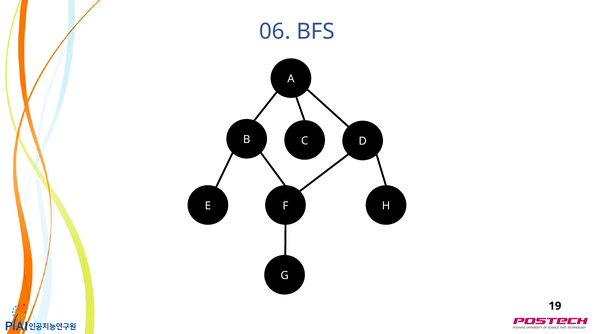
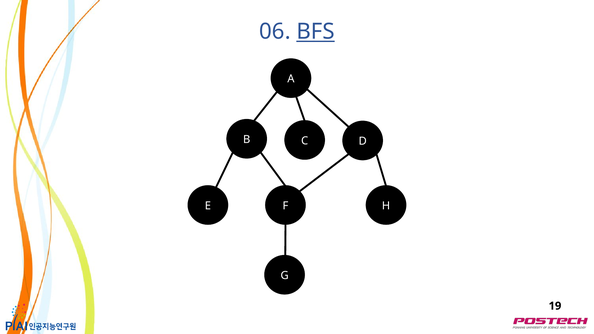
BFS underline: none -> present
